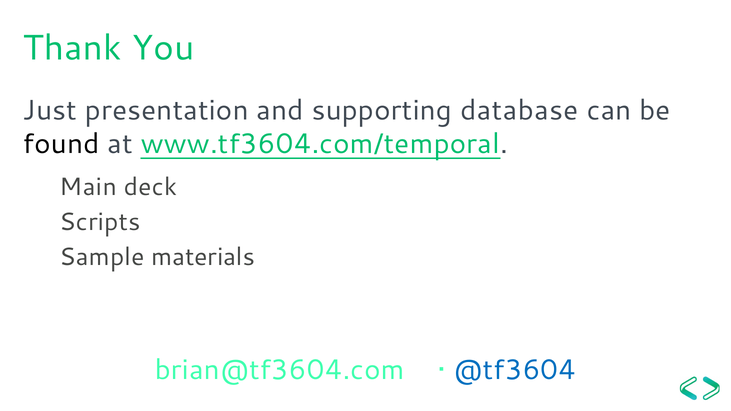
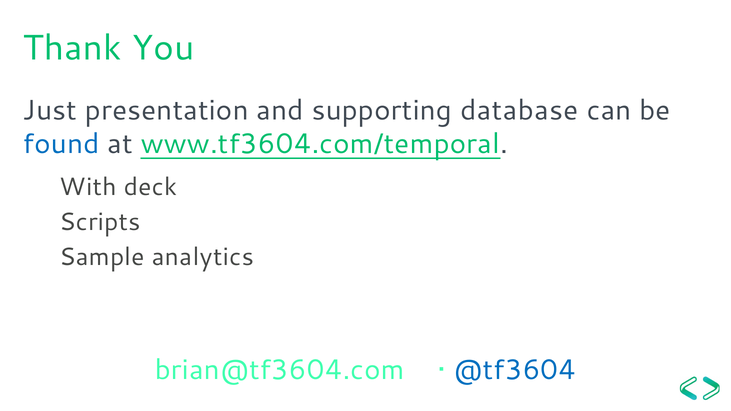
found colour: black -> blue
Main: Main -> With
materials: materials -> analytics
